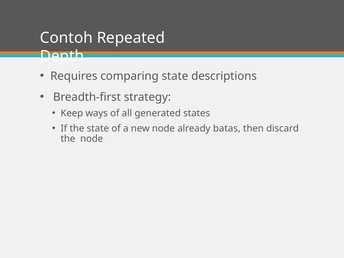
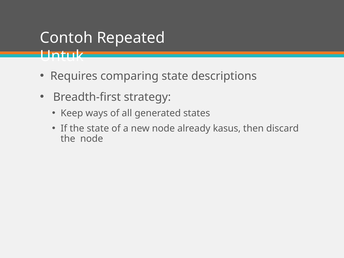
Depth: Depth -> Untuk
batas: batas -> kasus
